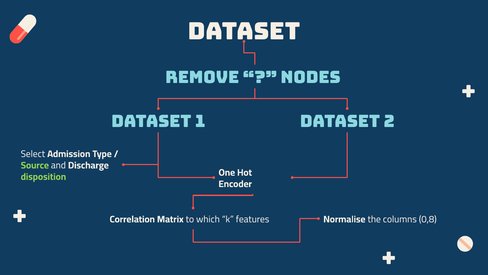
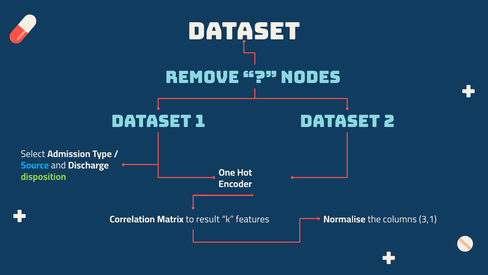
Source colour: light green -> light blue
which: which -> result
0,8: 0,8 -> 3,1
